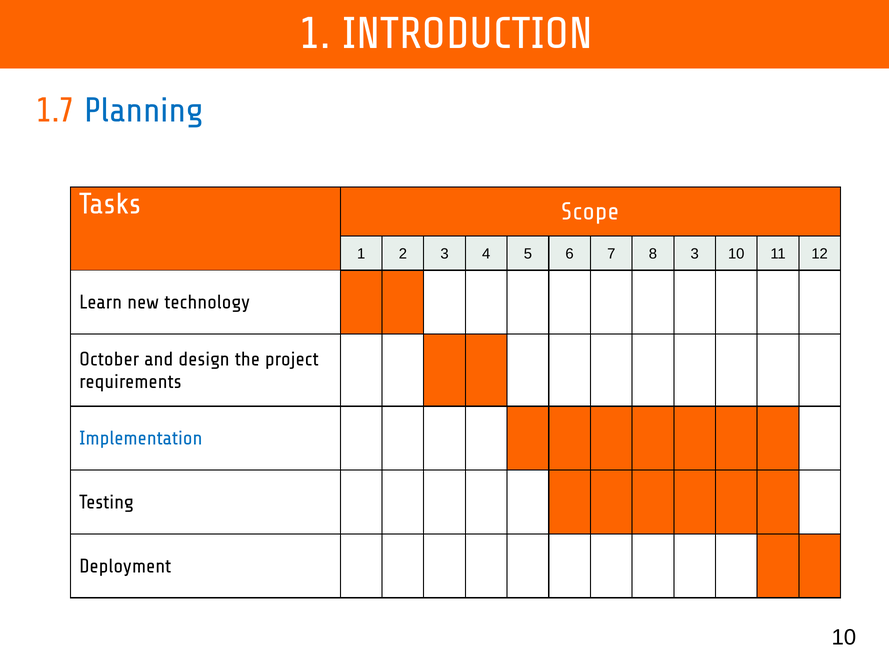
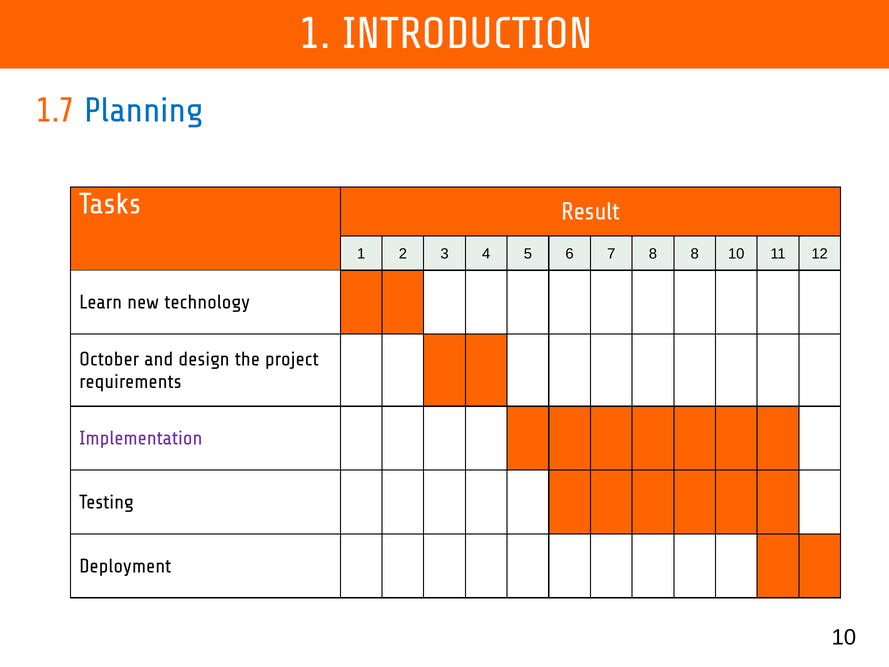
Scope: Scope -> Result
8 3: 3 -> 8
Implementation colour: blue -> purple
